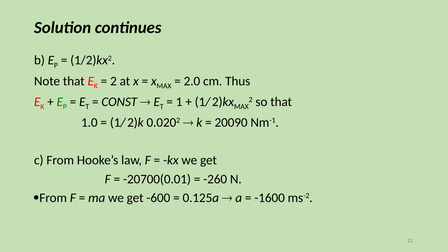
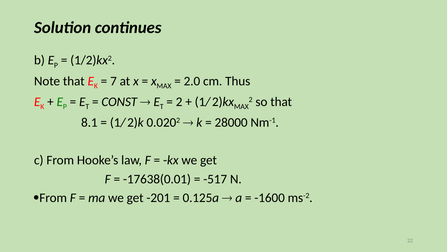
2 at (113, 81): 2 -> 7
1 at (179, 101): 1 -> 2
1.0: 1.0 -> 8.1
20090: 20090 -> 28000
-20700(0.01: -20700(0.01 -> -17638(0.01
-260: -260 -> -517
-600: -600 -> -201
